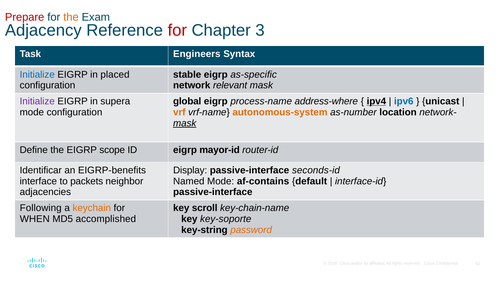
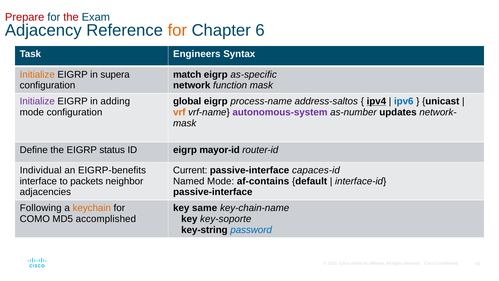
the at (71, 17) colour: orange -> red
for at (177, 30) colour: red -> orange
3: 3 -> 6
Initialize at (37, 74) colour: blue -> orange
placed: placed -> supera
stable: stable -> match
relevant: relevant -> function
supera: supera -> adding
address-where: address-where -> address-saltos
autonomous-system colour: orange -> purple
location: location -> updates
mask at (185, 123) underline: present -> none
scope: scope -> status
Identificar: Identificar -> Individual
Display: Display -> Current
seconds-id: seconds-id -> capaces-id
scroll: scroll -> same
WHEN: WHEN -> COMO
password colour: orange -> blue
